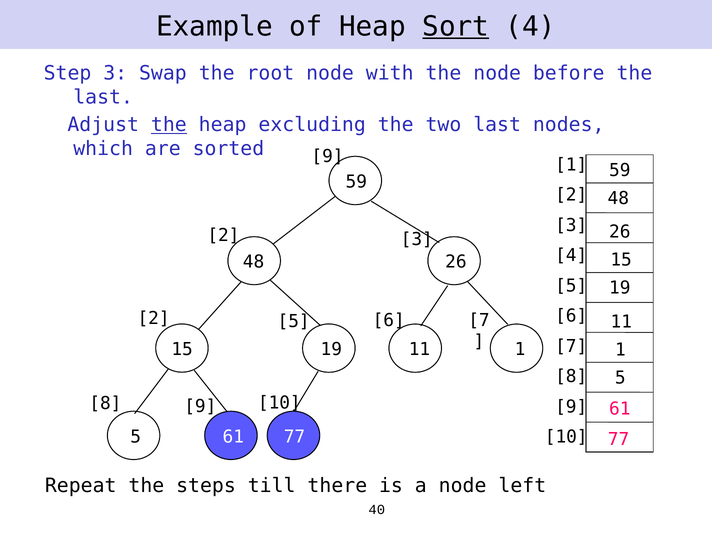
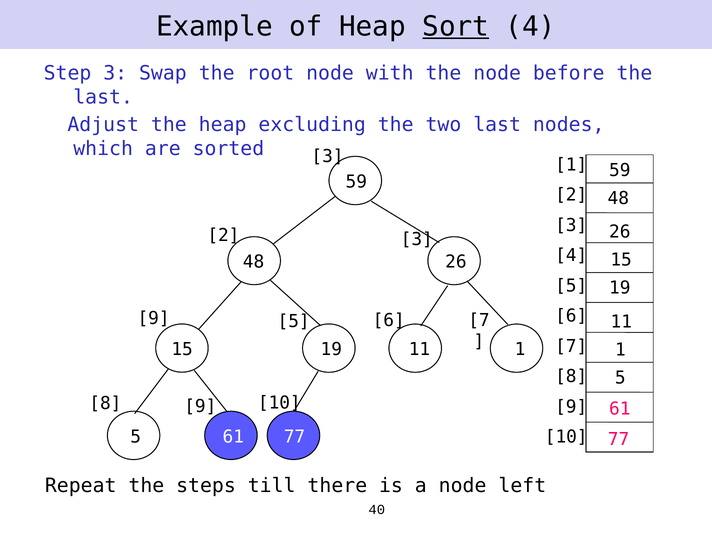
the at (169, 125) underline: present -> none
9 at (328, 156): 9 -> 3
2 at (154, 318): 2 -> 9
